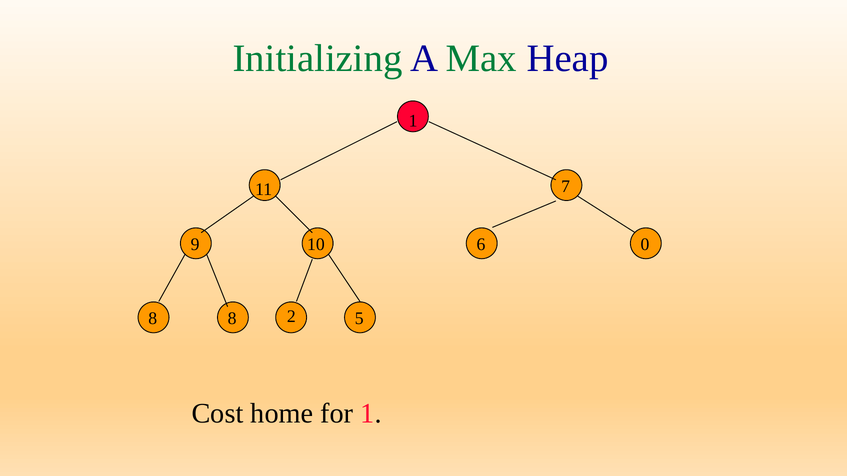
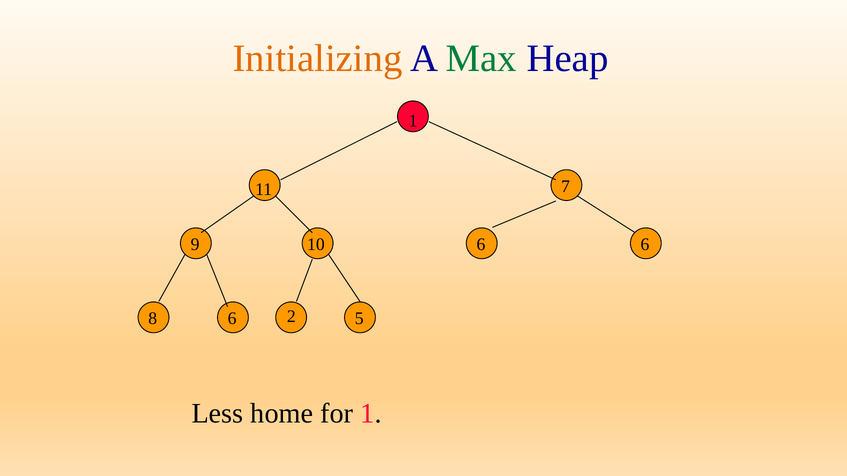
Initializing colour: green -> orange
6 0: 0 -> 6
8 8: 8 -> 6
Cost: Cost -> Less
